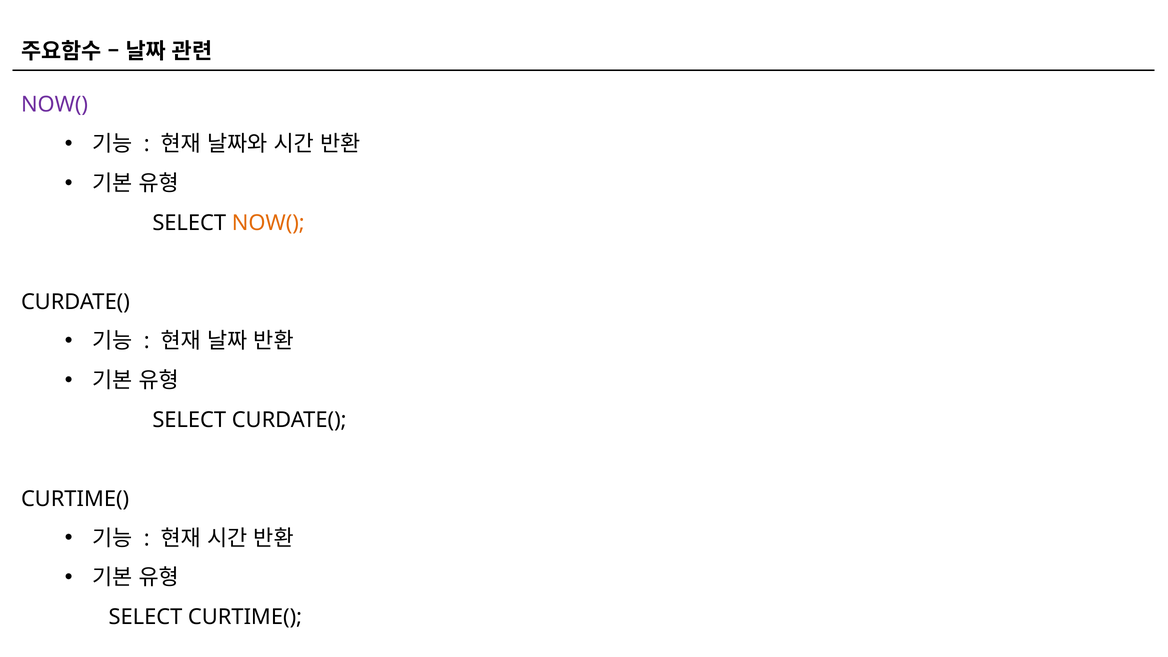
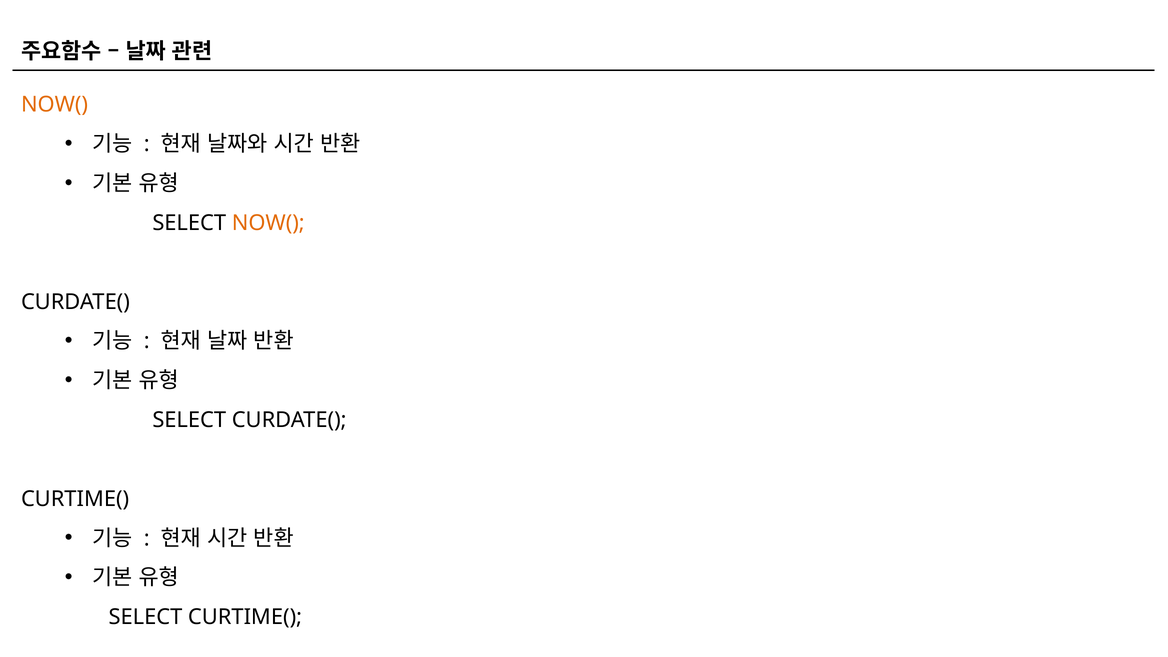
NOW( at (55, 105) colour: purple -> orange
